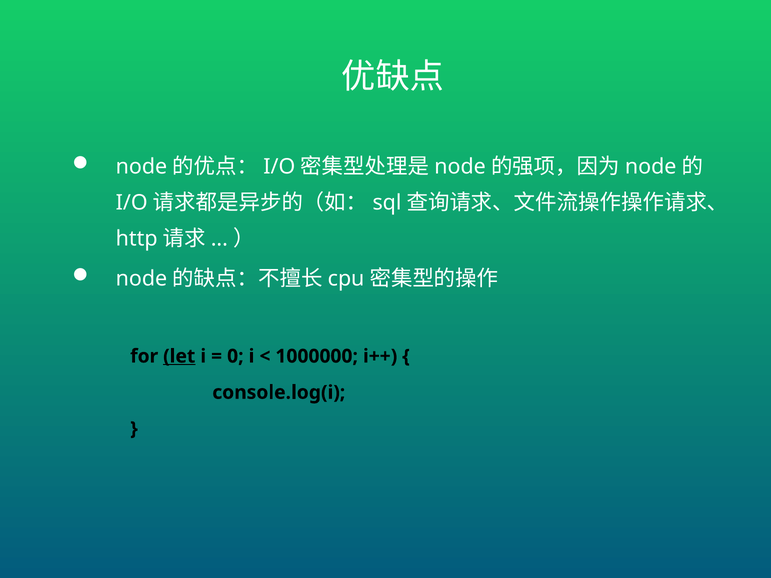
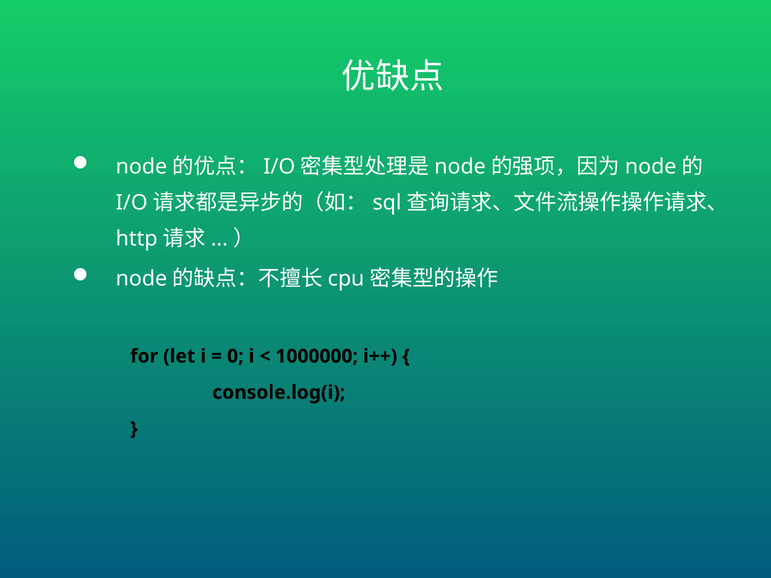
let underline: present -> none
